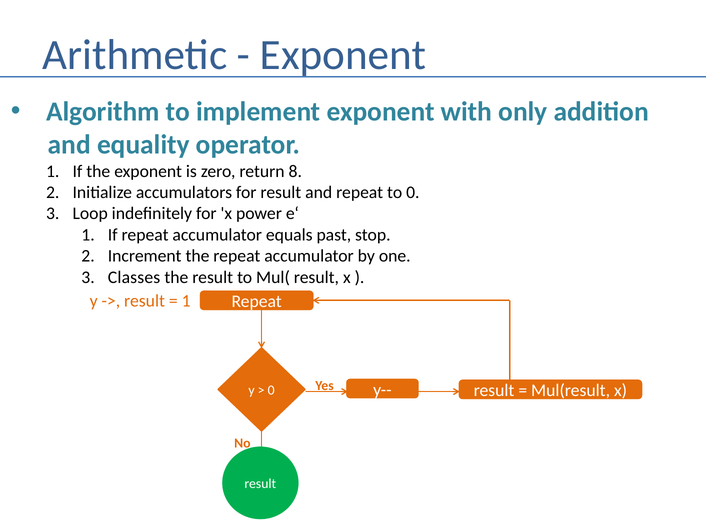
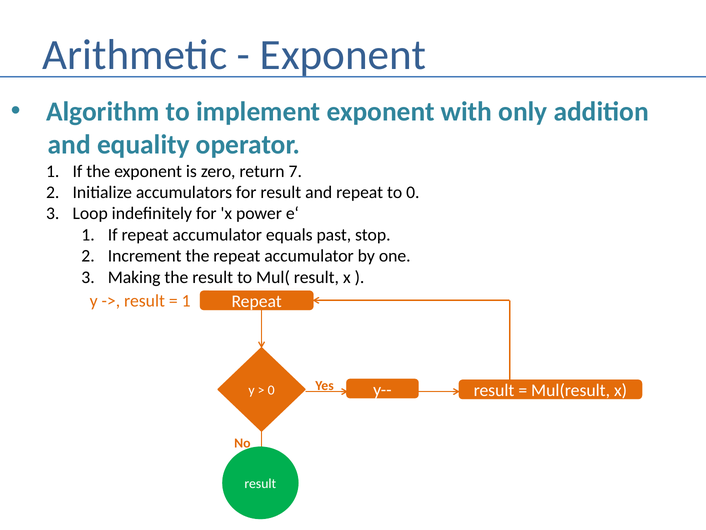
8: 8 -> 7
Classes: Classes -> Making
